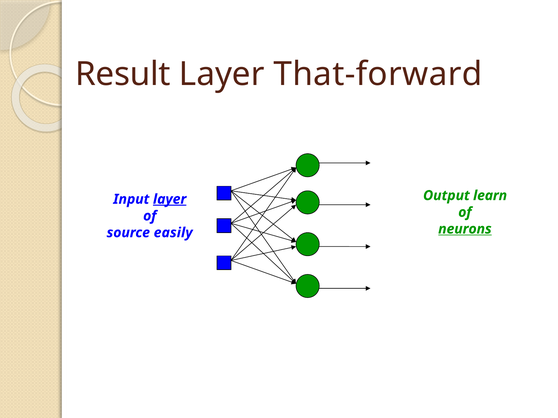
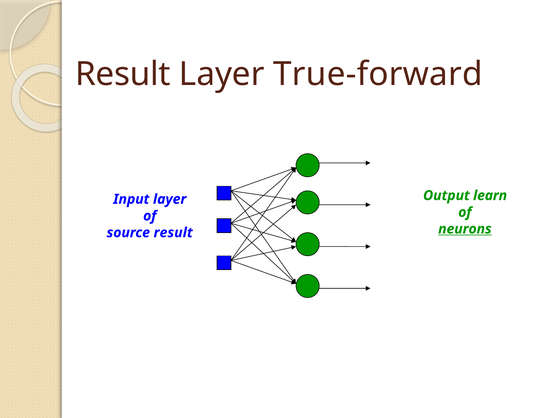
That-forward: That-forward -> True-forward
layer at (170, 199) underline: present -> none
source easily: easily -> result
